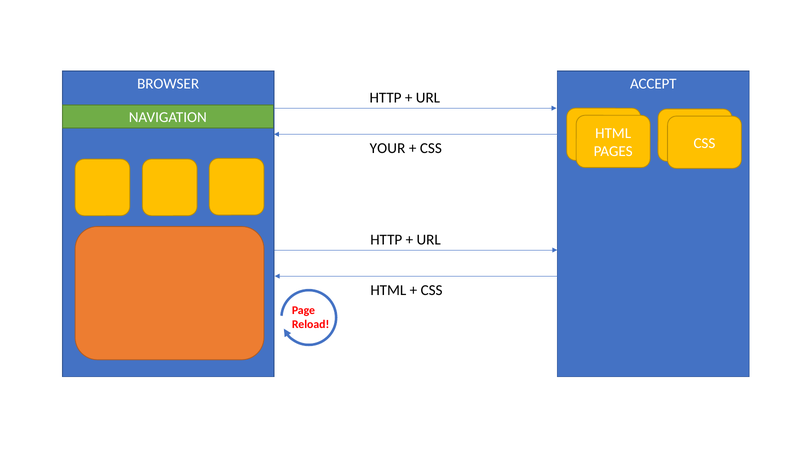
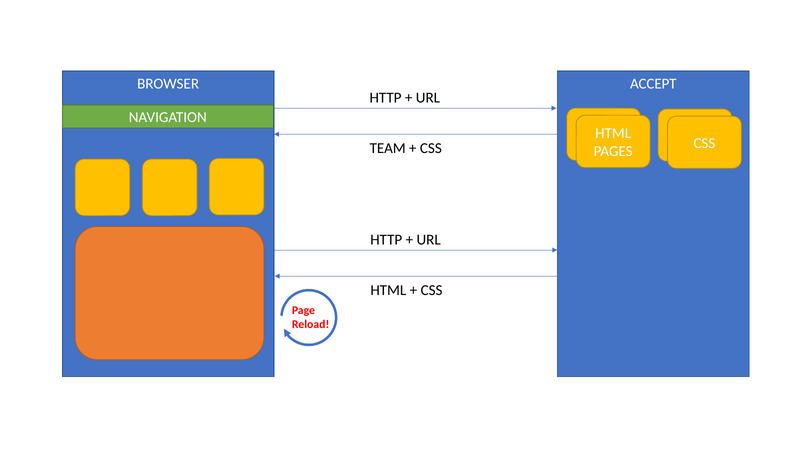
YOUR: YOUR -> TEAM
